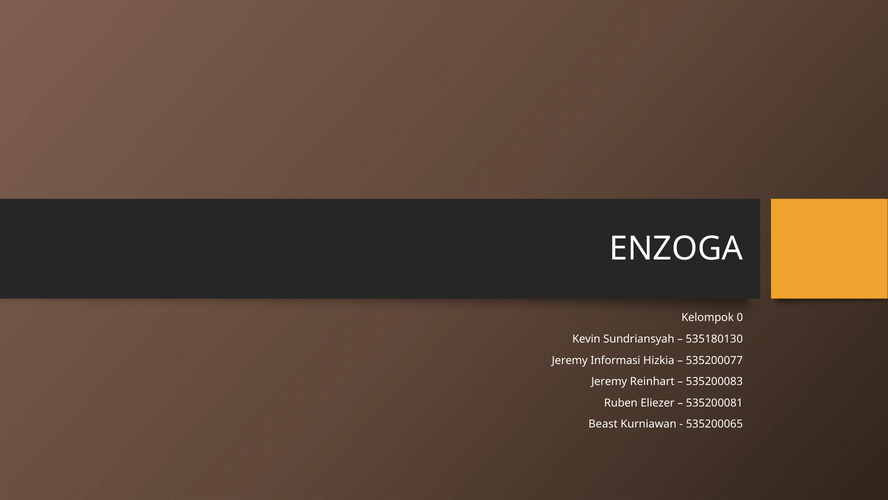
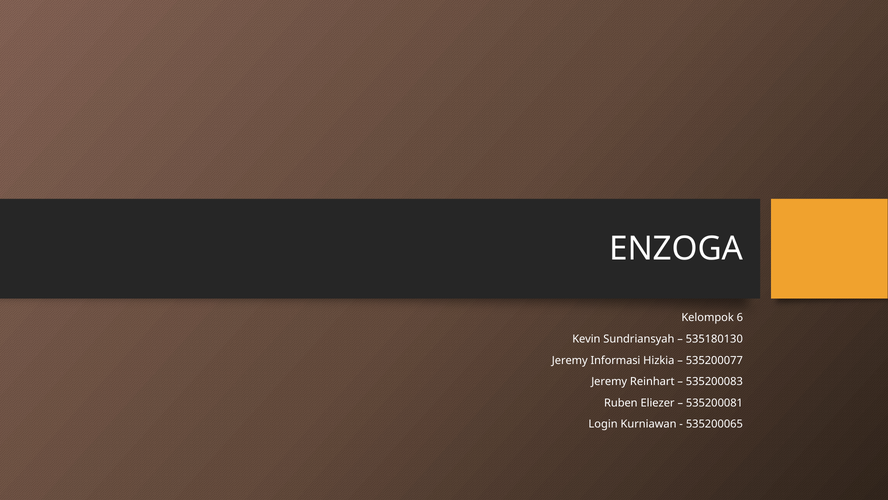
0: 0 -> 6
Beast: Beast -> Login
